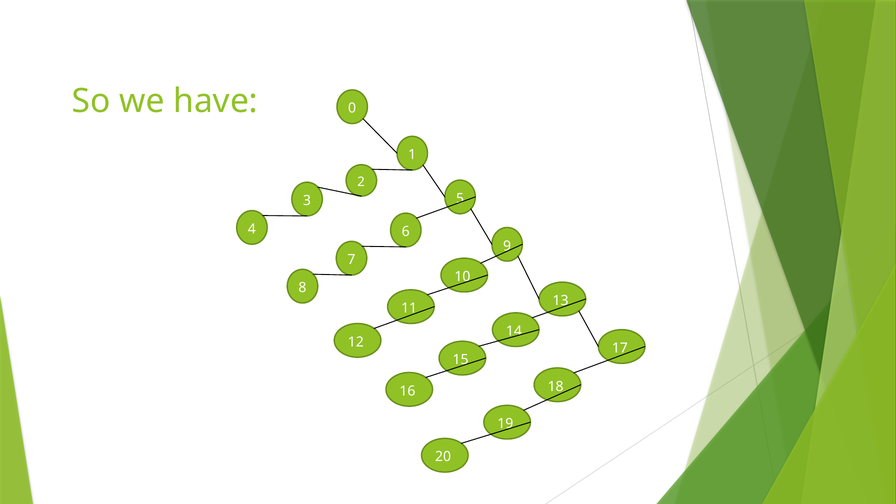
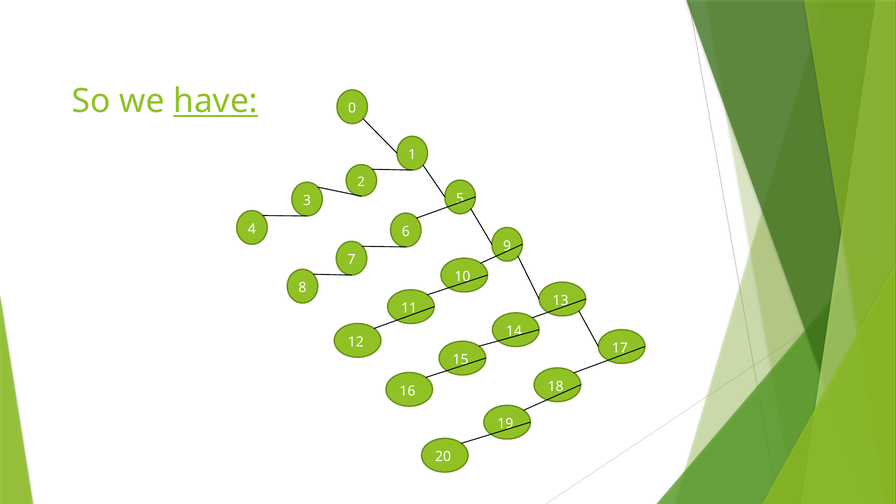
have underline: none -> present
